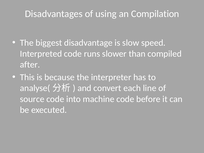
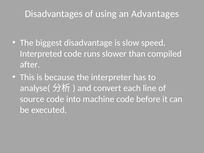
Compilation: Compilation -> Advantages
